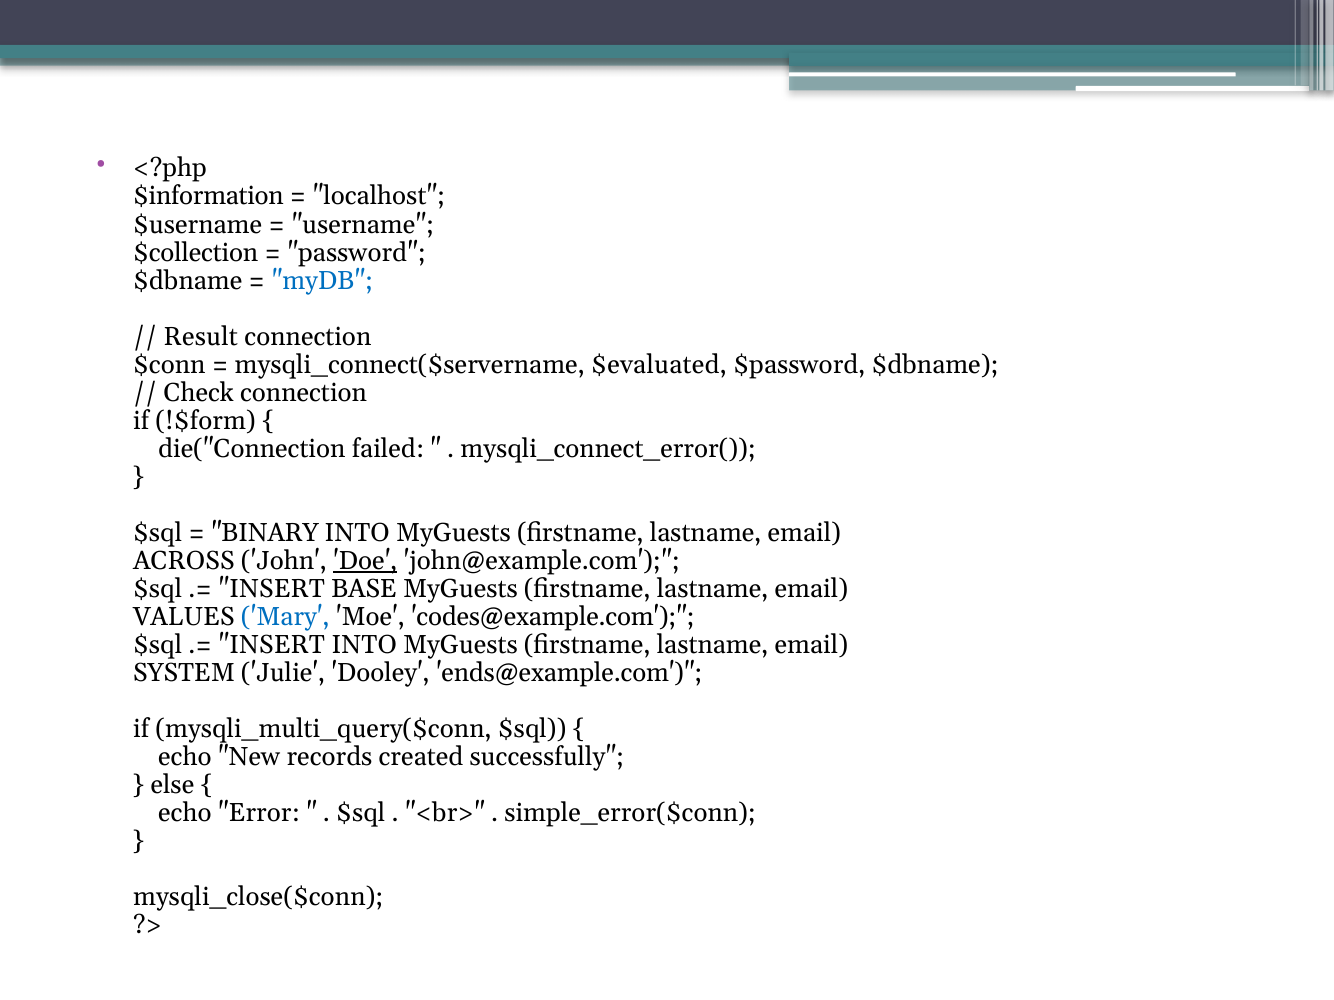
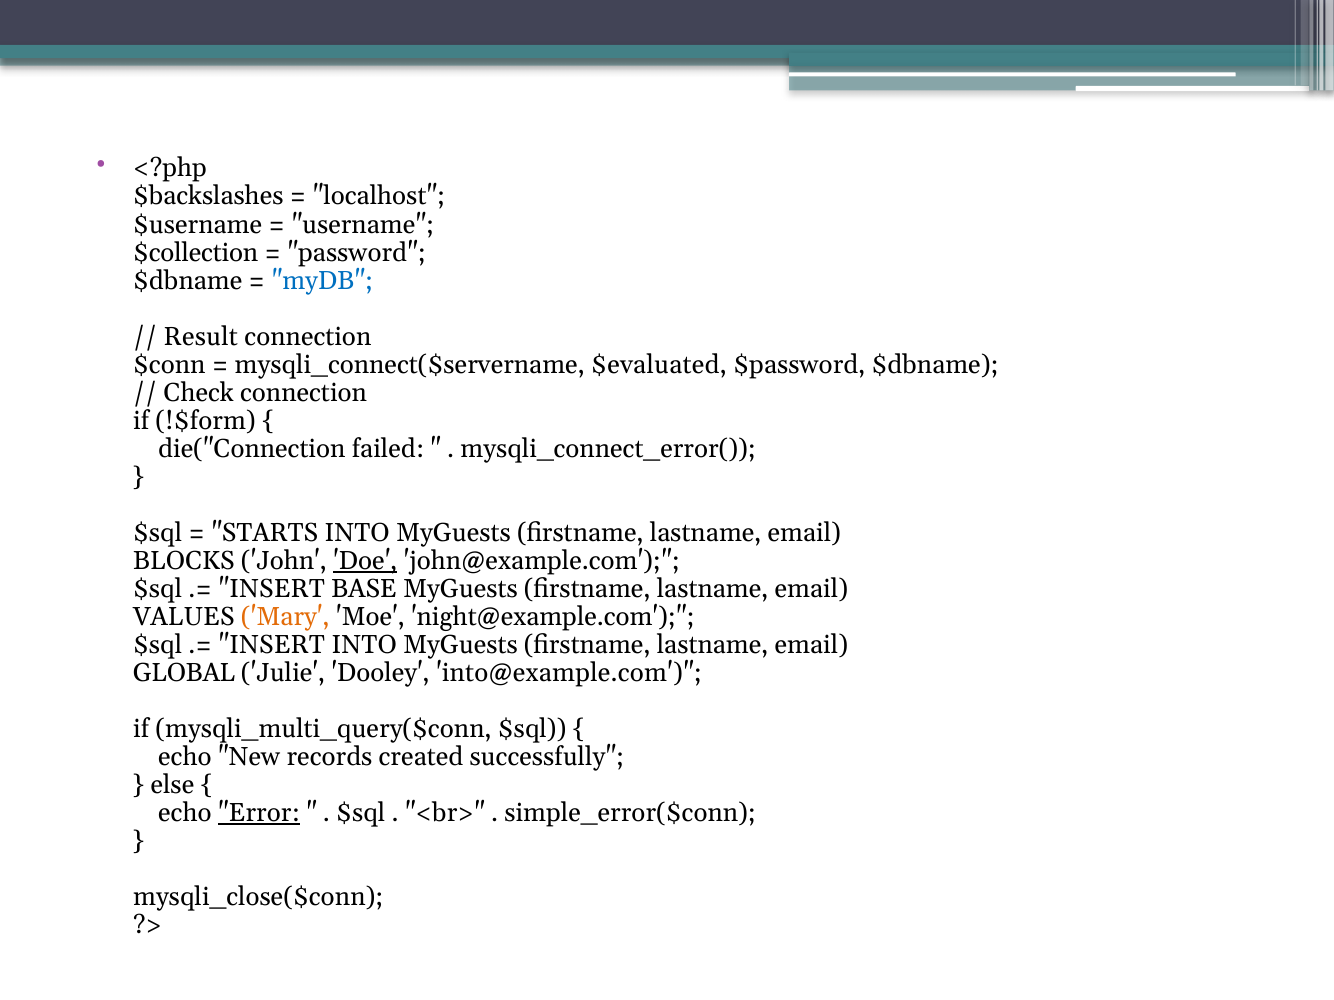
$information: $information -> $backslashes
BINARY: BINARY -> STARTS
ACROSS: ACROSS -> BLOCKS
Mary colour: blue -> orange
codes@example.com: codes@example.com -> night@example.com
SYSTEM: SYSTEM -> GLOBAL
ends@example.com: ends@example.com -> into@example.com
Error underline: none -> present
